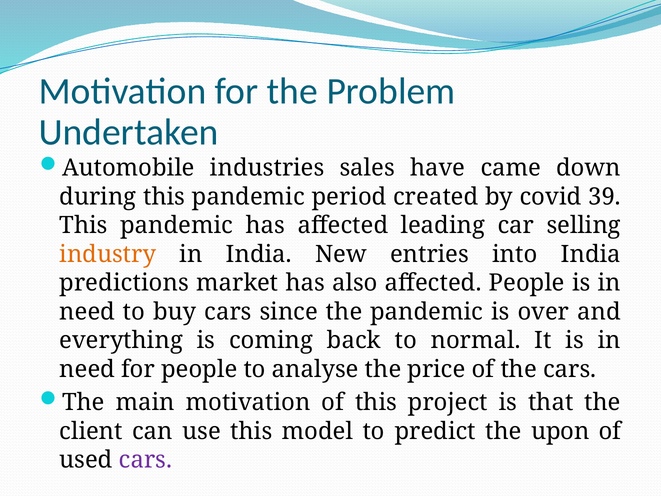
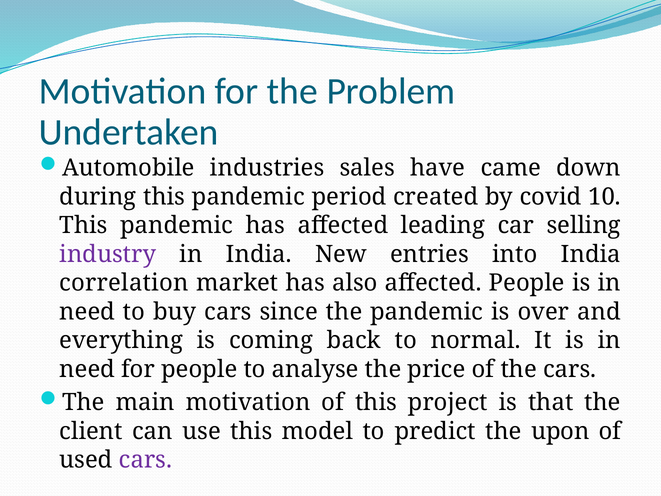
39: 39 -> 10
industry colour: orange -> purple
predictions: predictions -> correlation
